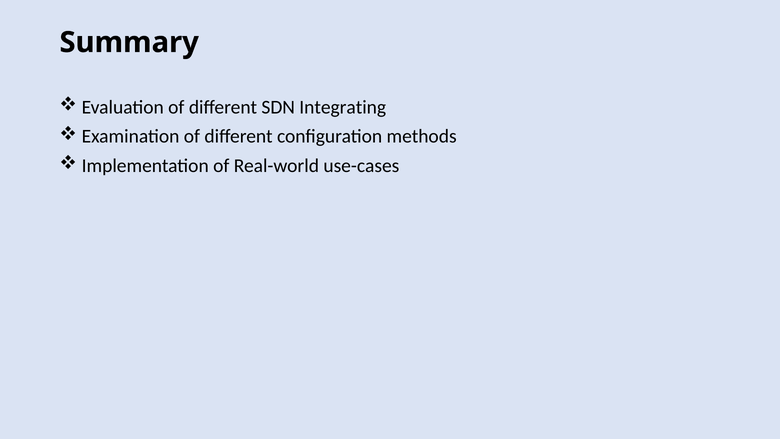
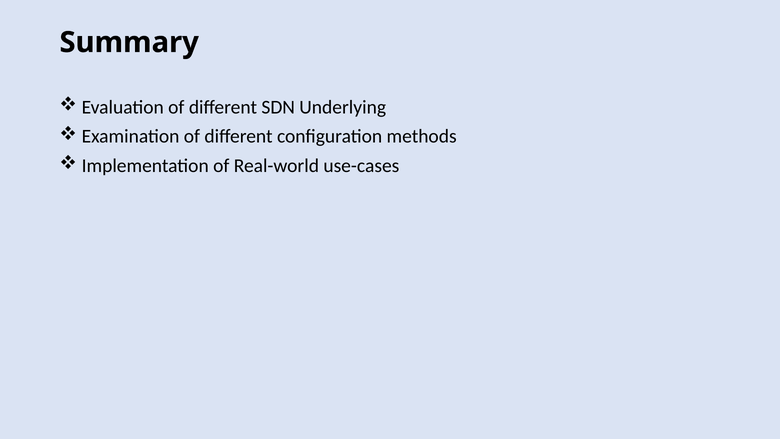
Integrating: Integrating -> Underlying
